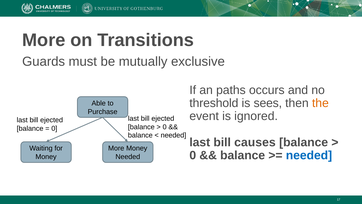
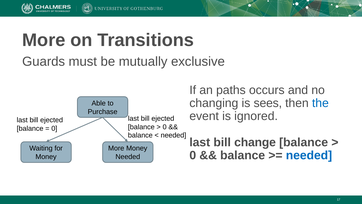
threshold: threshold -> changing
the colour: orange -> blue
causes: causes -> change
